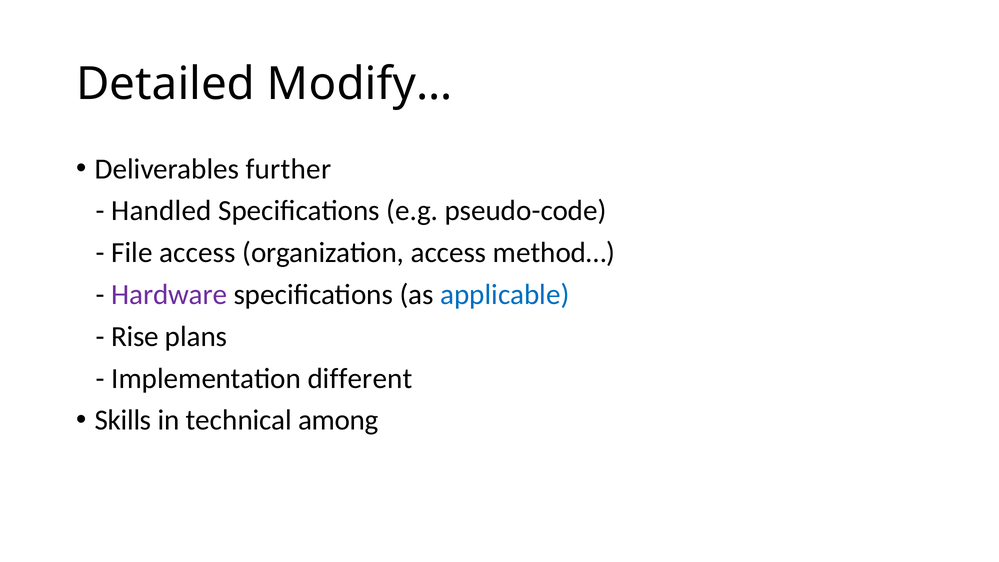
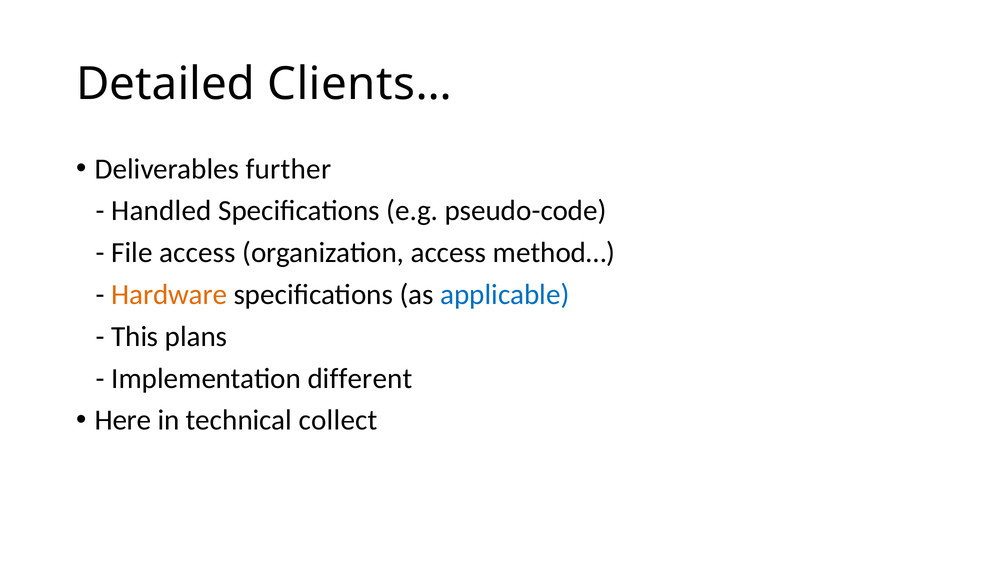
Modify…: Modify… -> Clients…
Hardware colour: purple -> orange
Rise: Rise -> This
Skills: Skills -> Here
among: among -> collect
